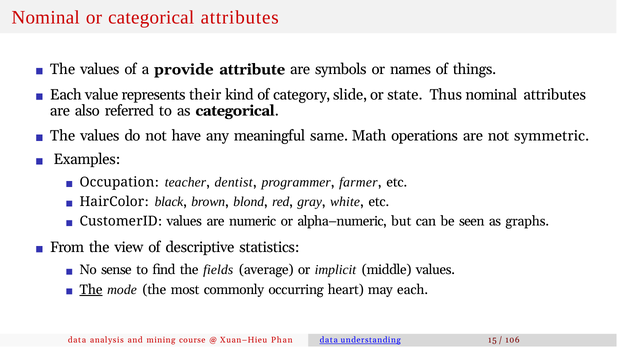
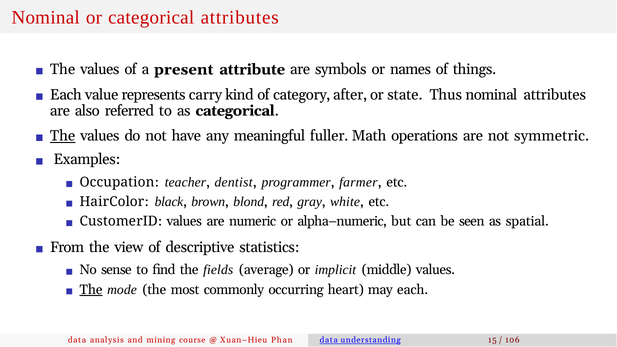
provide: provide -> present
their: their -> carry
slide: slide -> after
The at (63, 136) underline: none -> present
same: same -> fuller
graphs: graphs -> spatial
